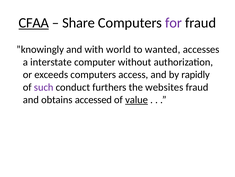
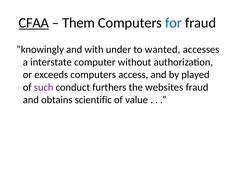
Share: Share -> Them
for colour: purple -> blue
world: world -> under
rapidly: rapidly -> played
accessed: accessed -> scientific
value underline: present -> none
